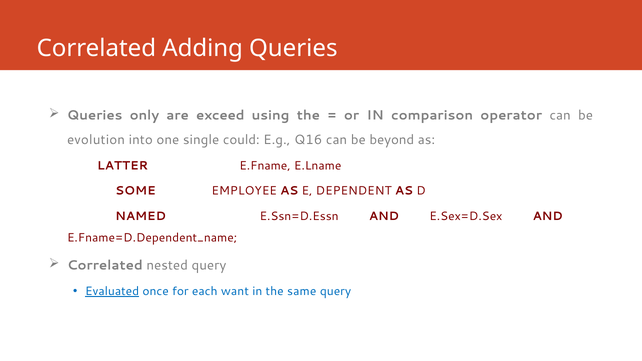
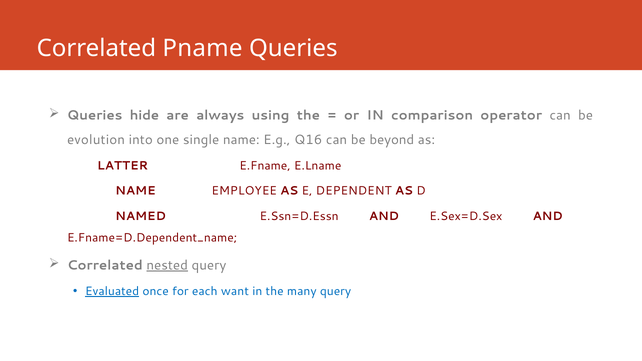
Adding: Adding -> Pname
only: only -> hide
exceed: exceed -> always
single could: could -> name
SOME at (135, 191): SOME -> NAME
nested underline: none -> present
same: same -> many
